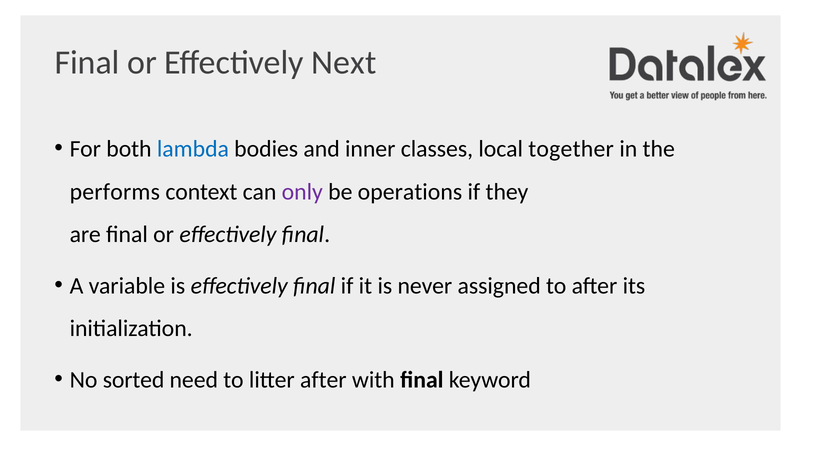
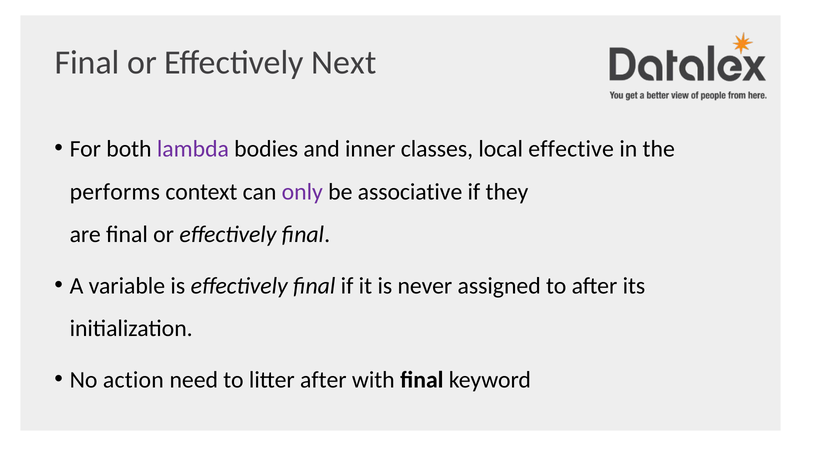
lambda colour: blue -> purple
together: together -> effective
operations: operations -> associative
sorted: sorted -> action
